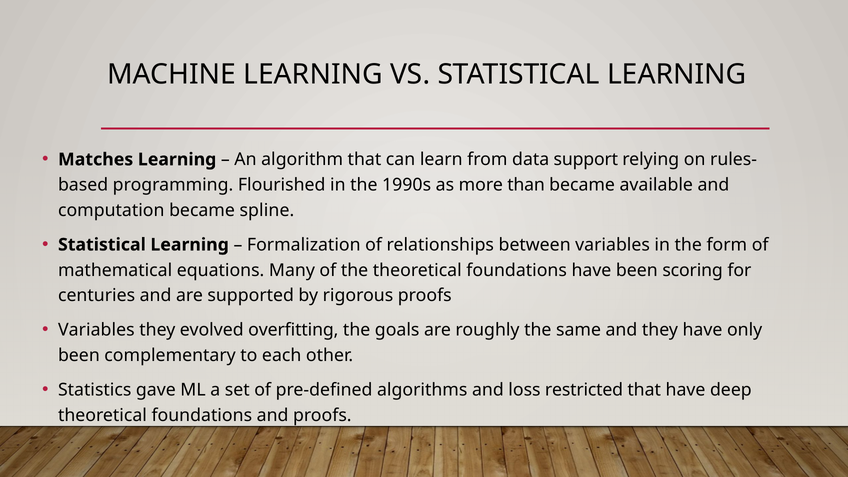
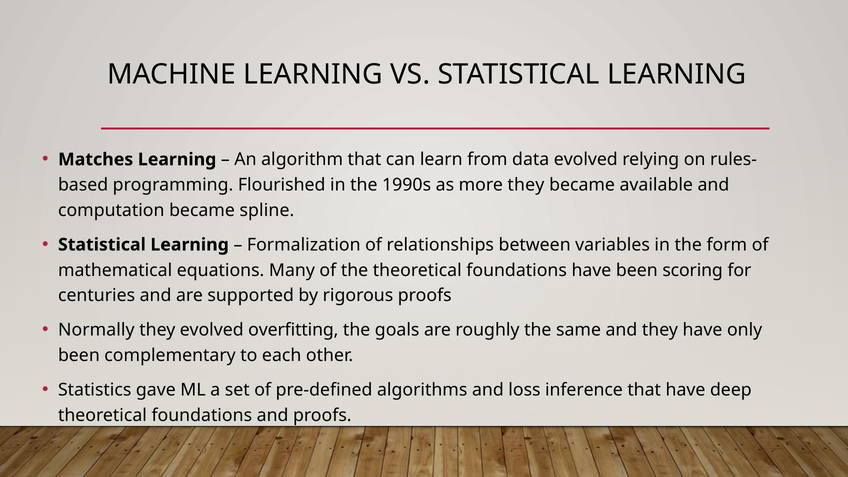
data support: support -> evolved
more than: than -> they
Variables at (96, 330): Variables -> Normally
restricted: restricted -> inference
